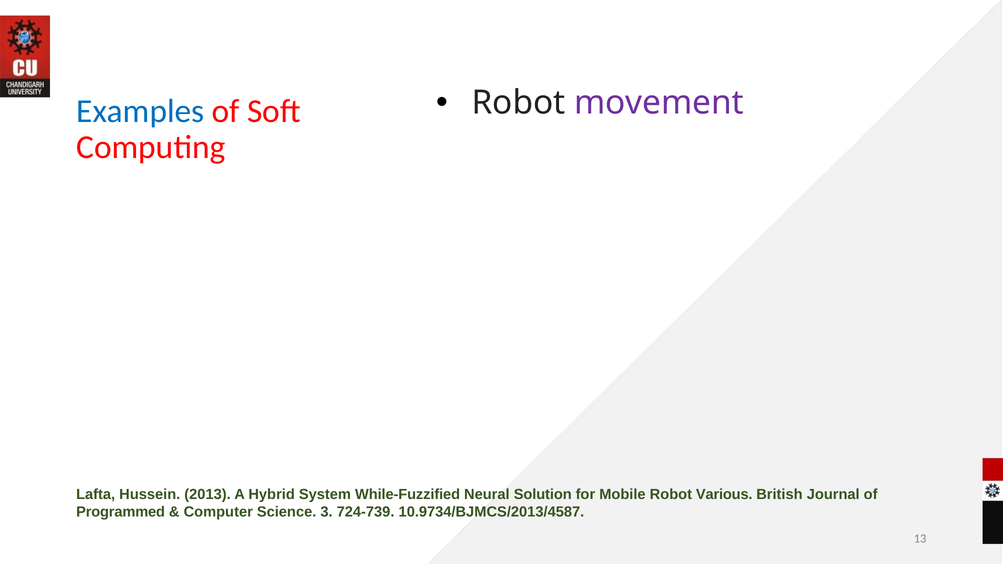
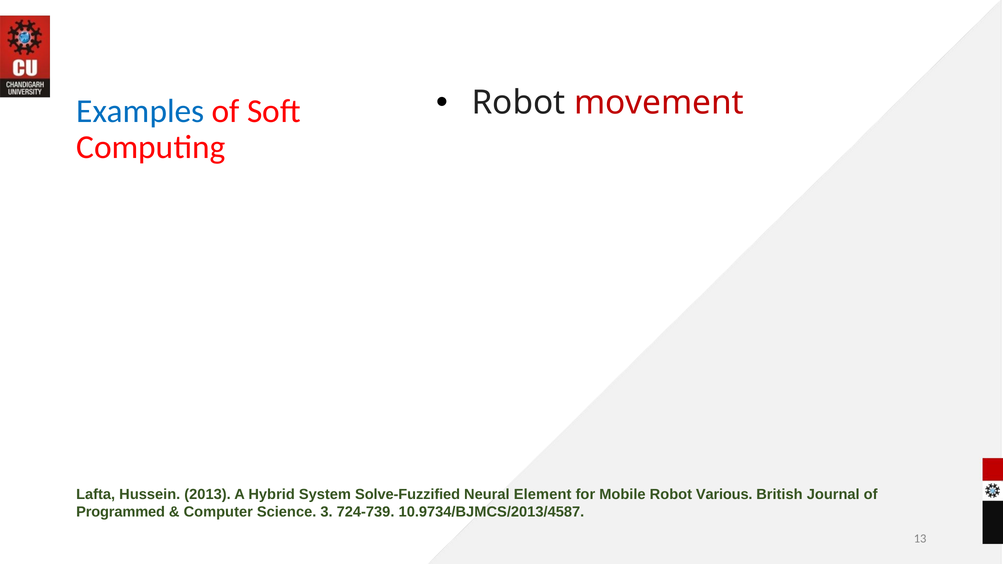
movement colour: purple -> red
While-Fuzzified: While-Fuzzified -> Solve-Fuzzified
Solution: Solution -> Element
